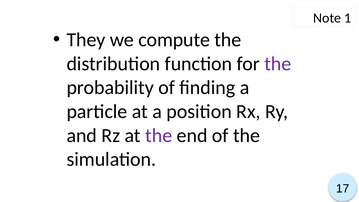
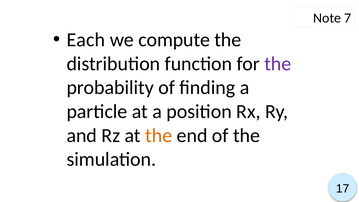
1: 1 -> 7
They: They -> Each
the at (159, 135) colour: purple -> orange
